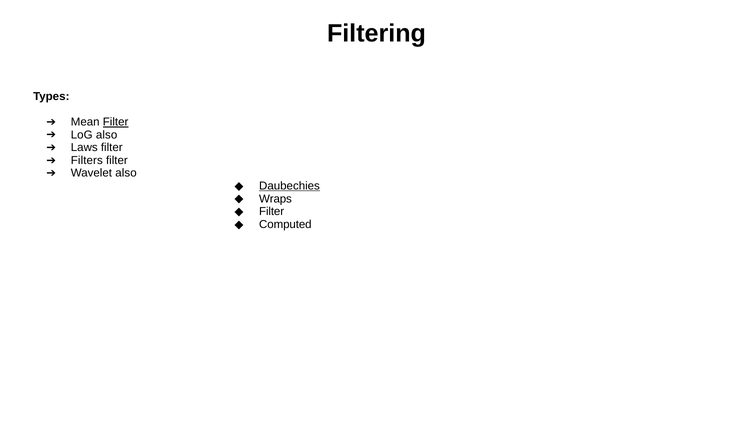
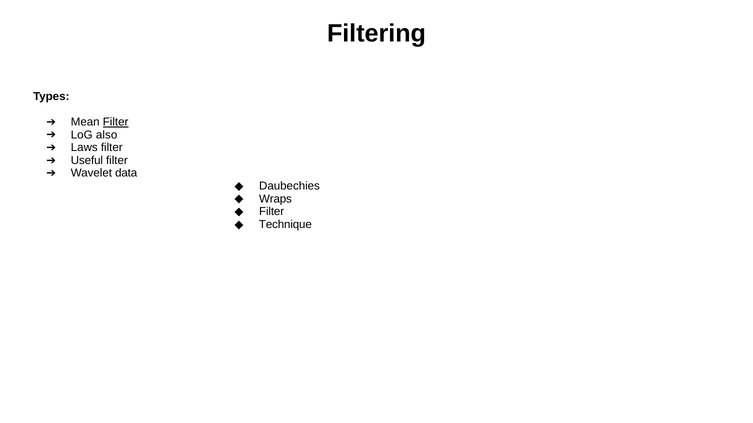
Filters: Filters -> Useful
Wavelet also: also -> data
Daubechies underline: present -> none
Computed: Computed -> Technique
